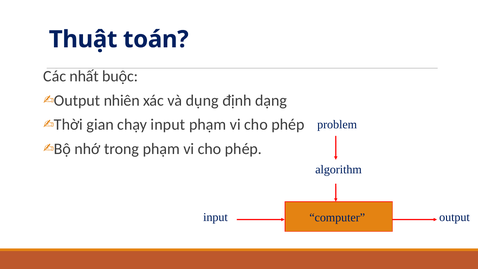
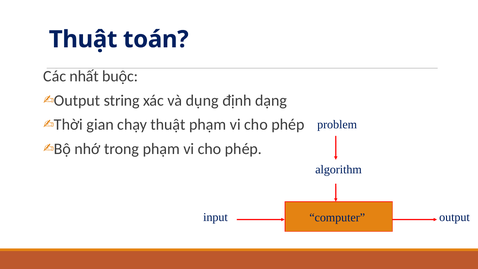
nhiên: nhiên -> string
chạy input: input -> thuật
